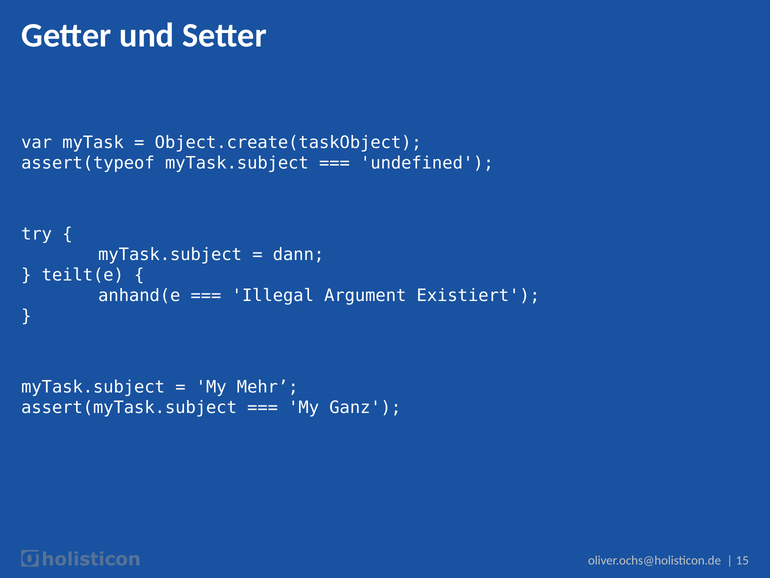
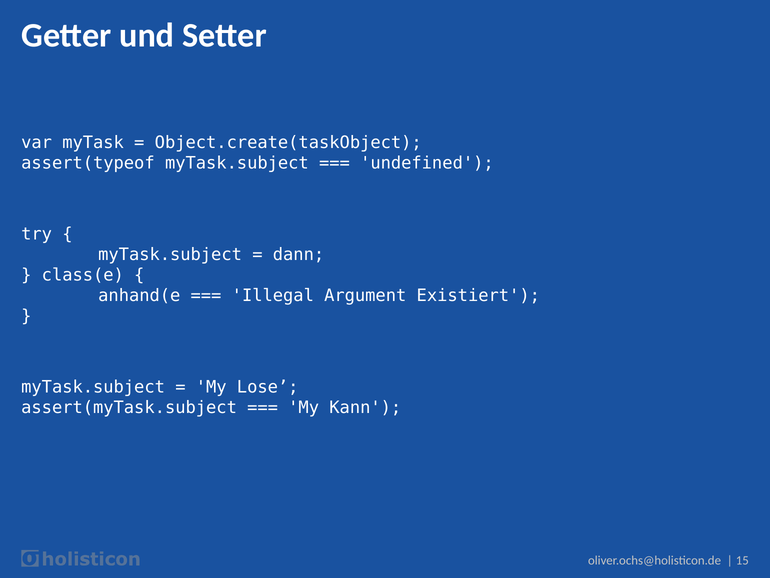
teilt(e: teilt(e -> class(e
Mehr: Mehr -> Lose
Ganz: Ganz -> Kann
